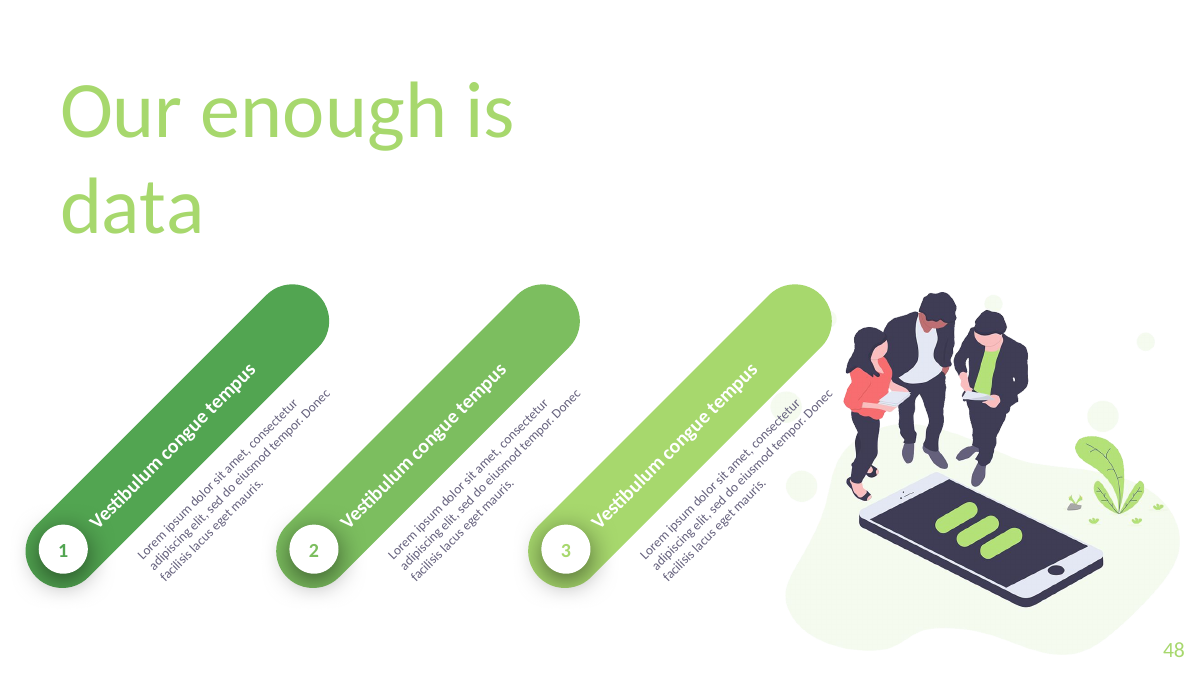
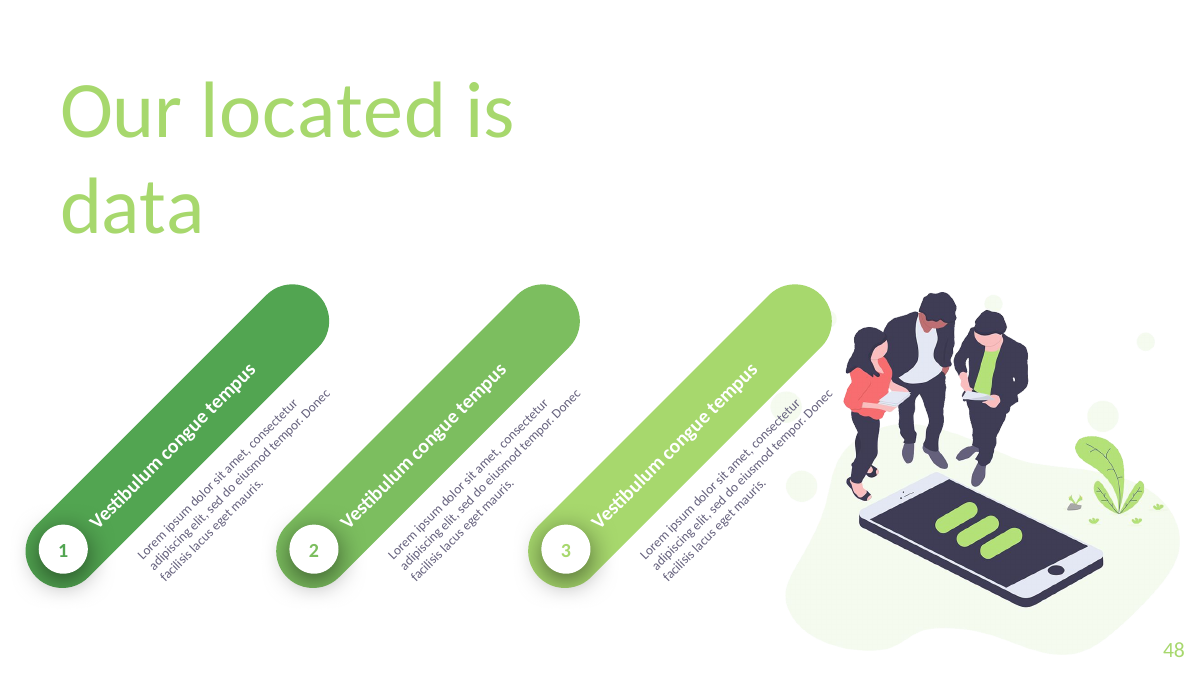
enough: enough -> located
